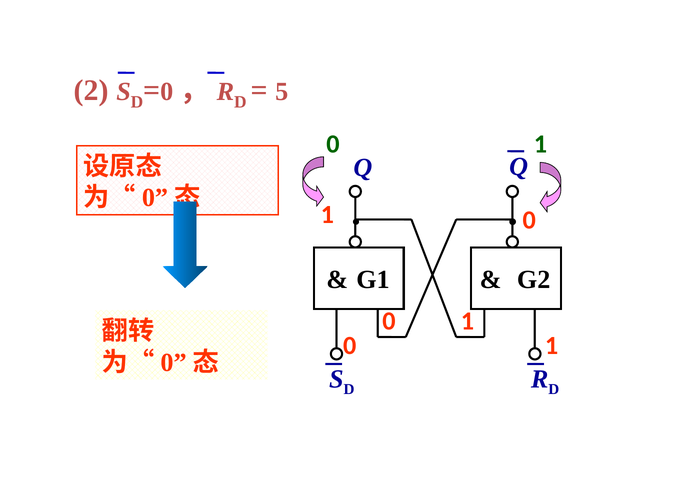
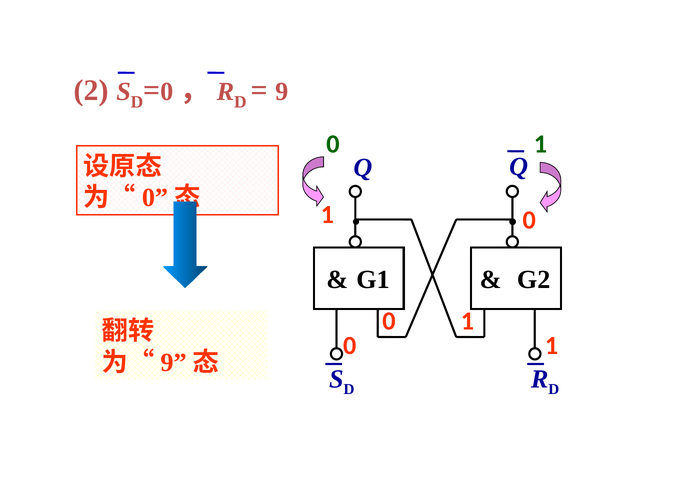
5 at (282, 92): 5 -> 9
0 at (174, 363): 0 -> 9
